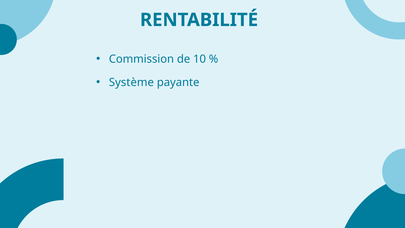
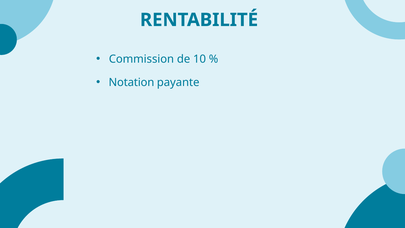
Système: Système -> Notation
